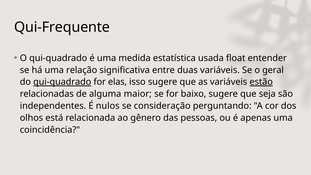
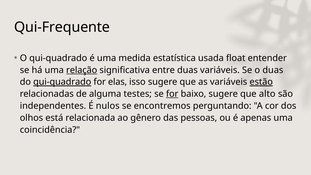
relação underline: none -> present
o geral: geral -> duas
maior: maior -> testes
for at (172, 94) underline: none -> present
seja: seja -> alto
consideração: consideração -> encontremos
